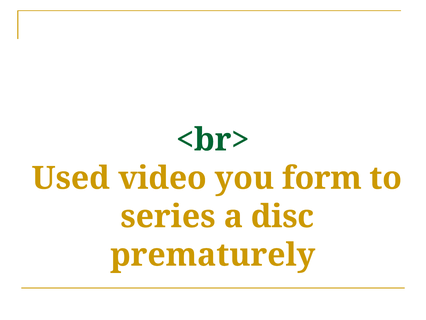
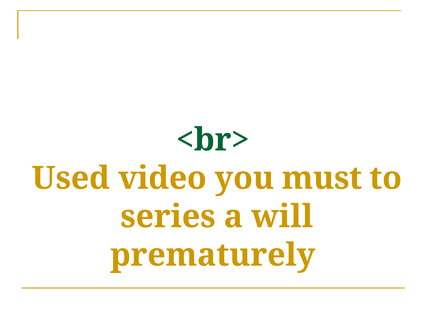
form: form -> must
disc: disc -> will
